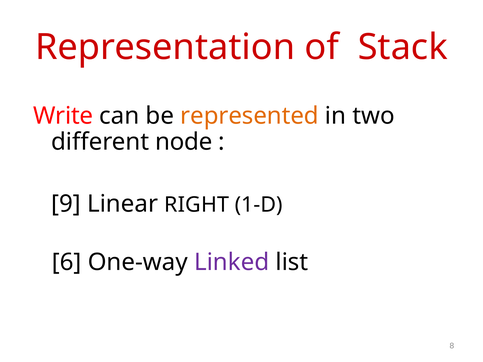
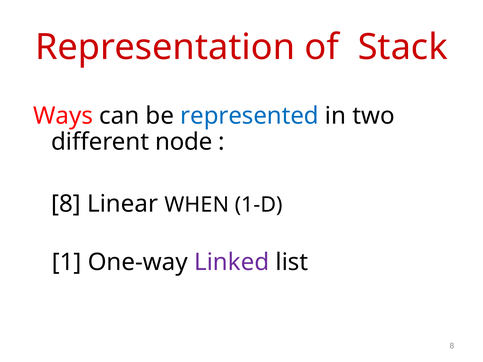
Write: Write -> Ways
represented colour: orange -> blue
9 at (66, 204): 9 -> 8
RIGHT: RIGHT -> WHEN
6: 6 -> 1
